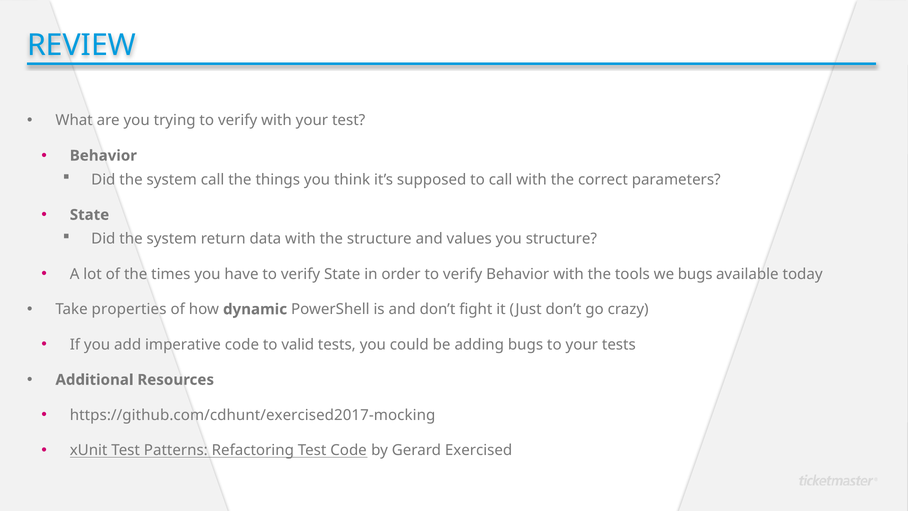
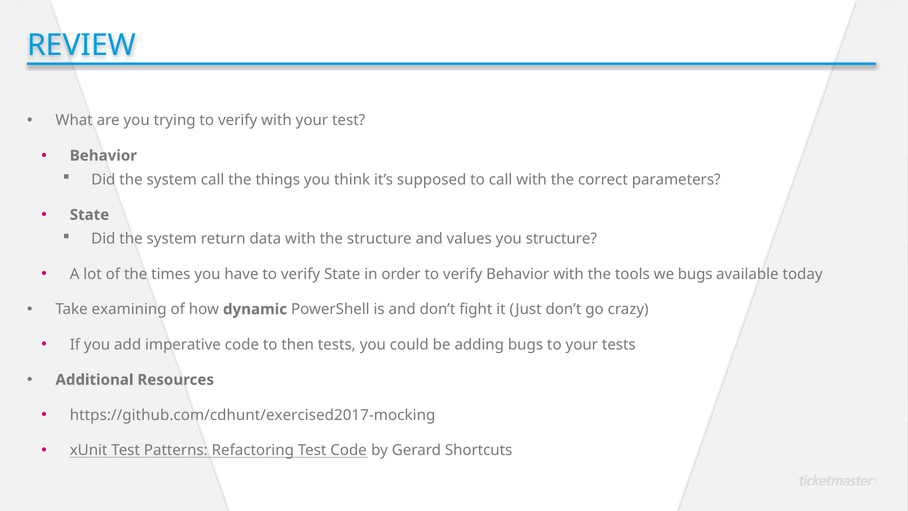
properties: properties -> examining
valid: valid -> then
Exercised: Exercised -> Shortcuts
